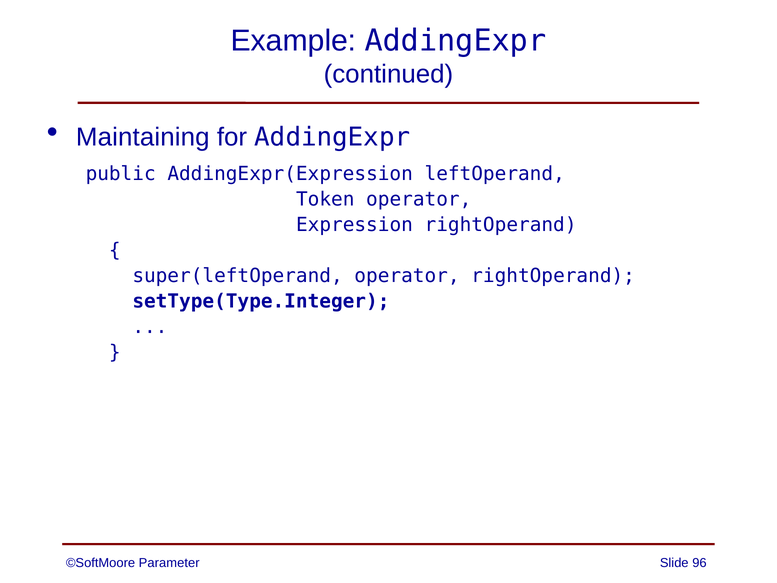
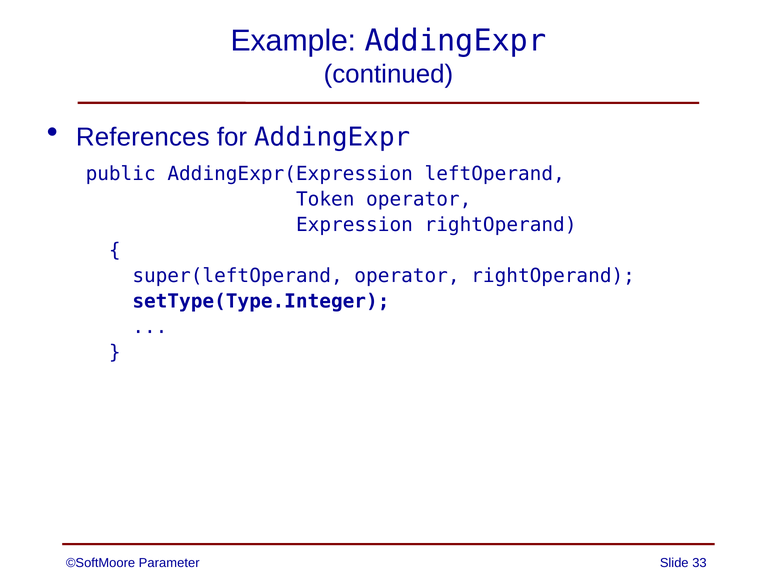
Maintaining: Maintaining -> References
96: 96 -> 33
